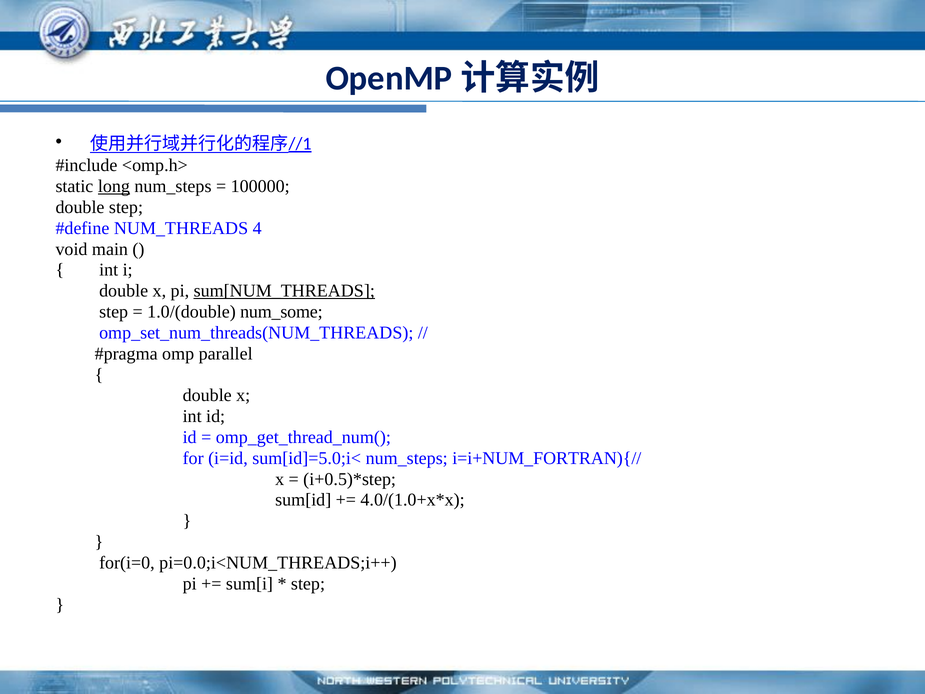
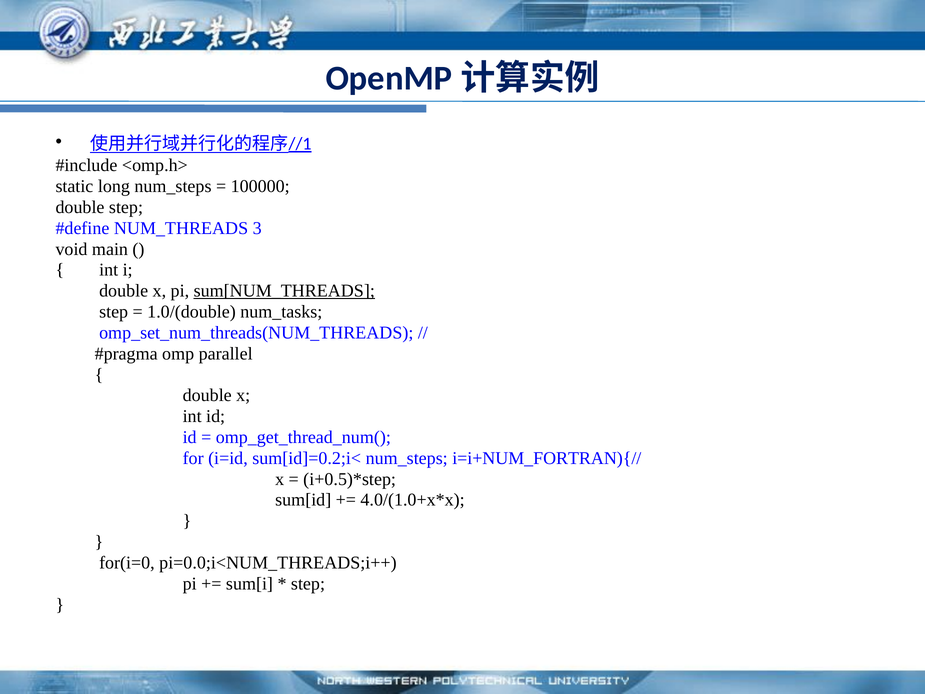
long underline: present -> none
4: 4 -> 3
num_some: num_some -> num_tasks
sum[id]=5.0;i<: sum[id]=5.0;i< -> sum[id]=0.2;i<
